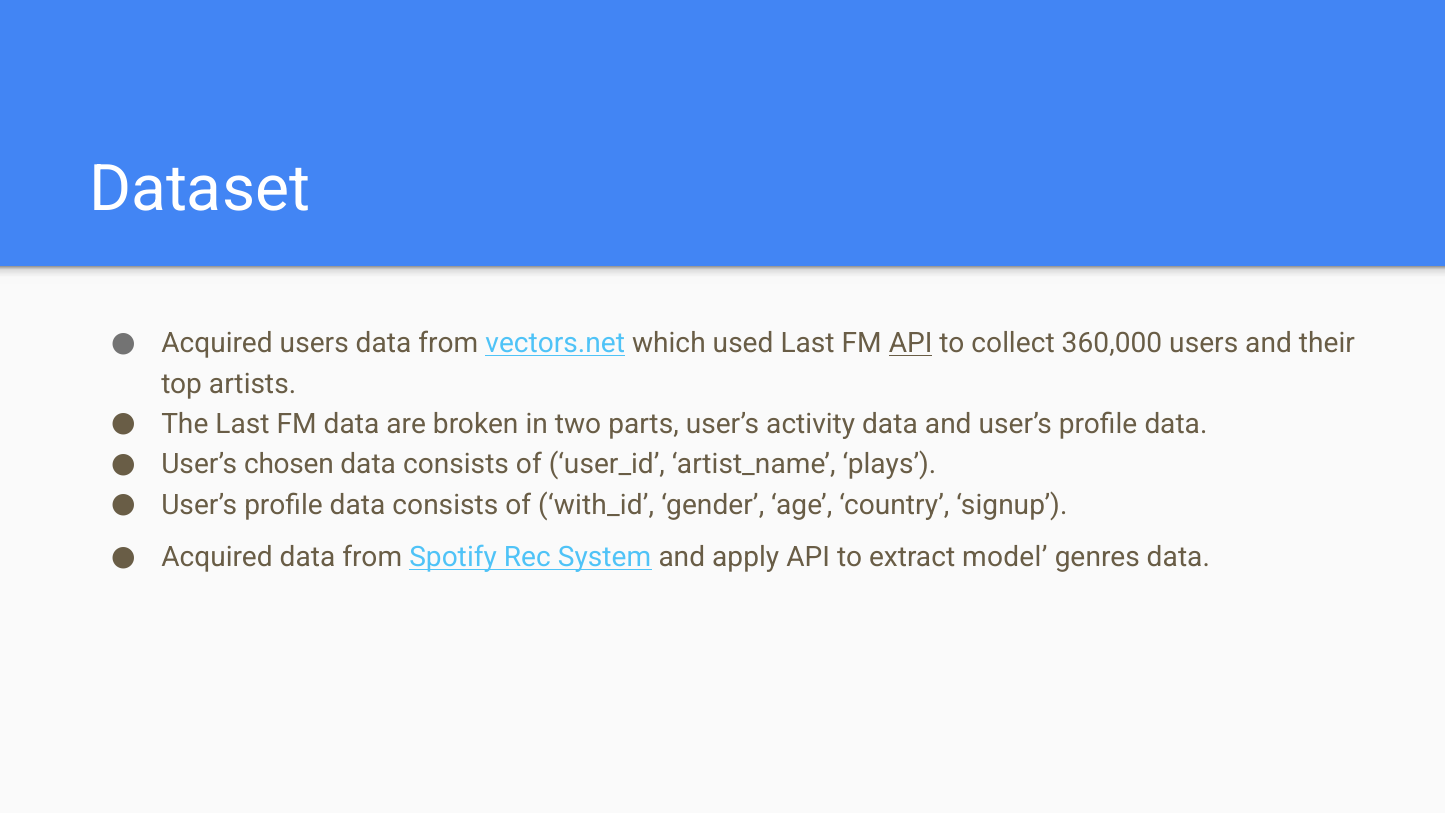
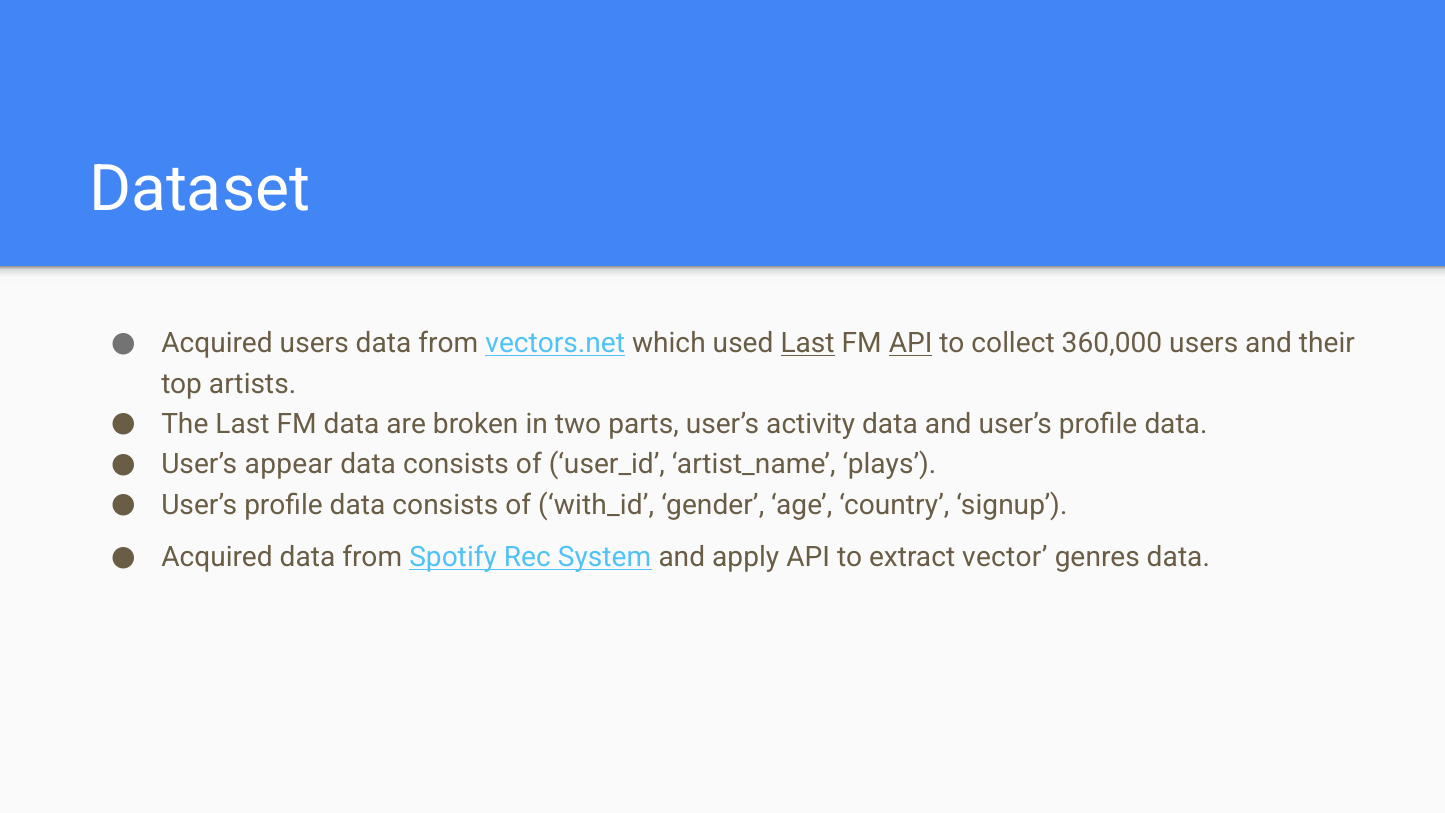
Last at (808, 343) underline: none -> present
chosen: chosen -> appear
model: model -> vector
